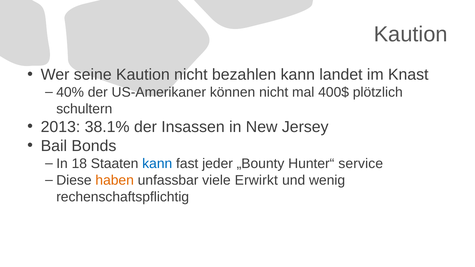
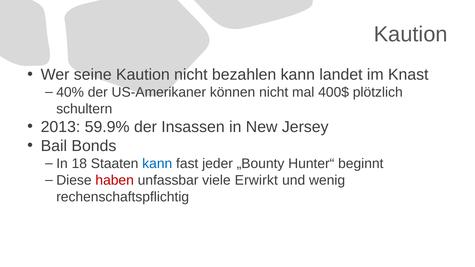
38.1%: 38.1% -> 59.9%
service: service -> beginnt
haben colour: orange -> red
